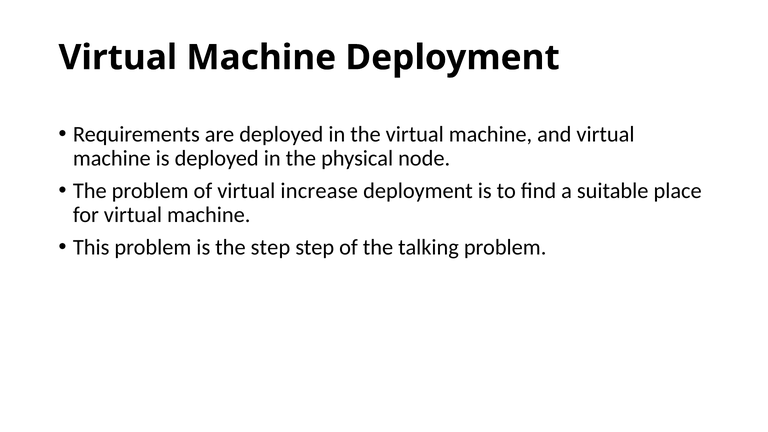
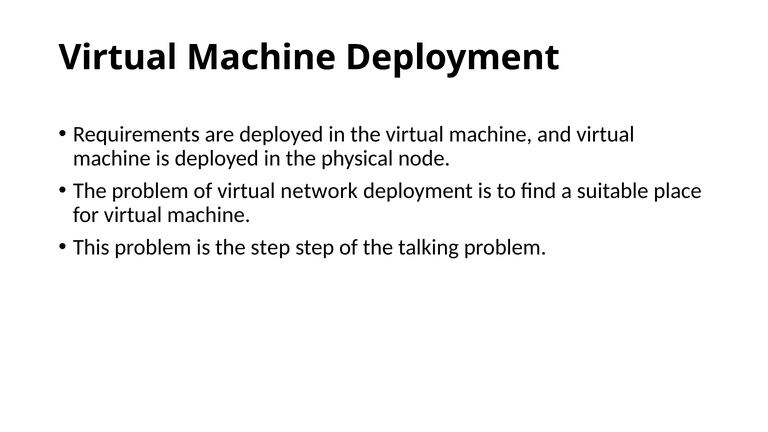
increase: increase -> network
